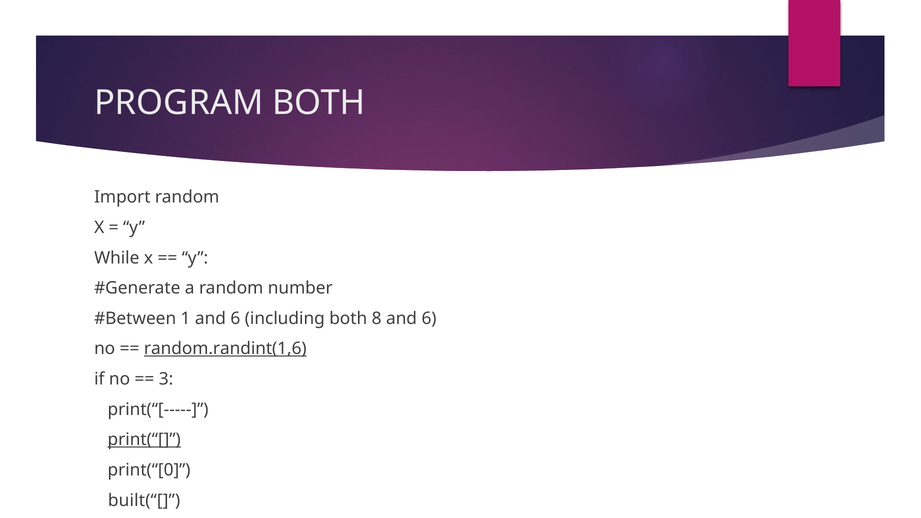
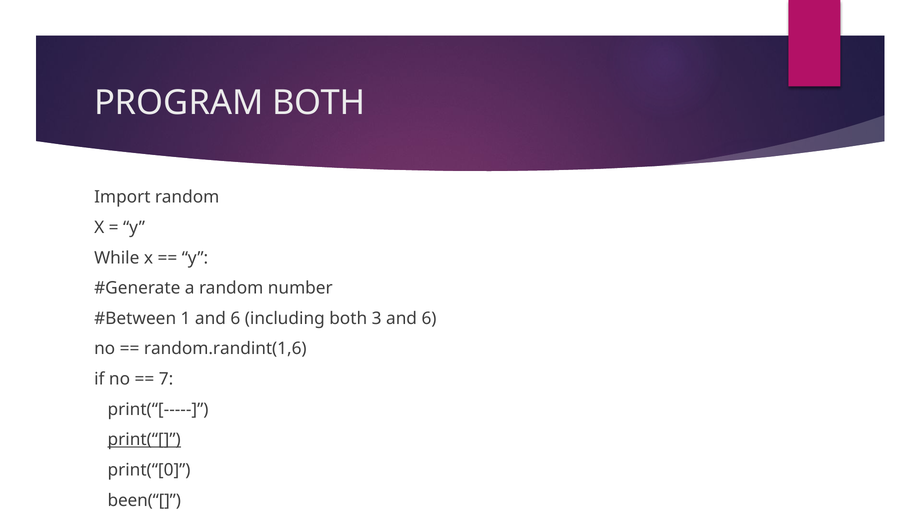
8: 8 -> 3
random.randint(1,6 underline: present -> none
3: 3 -> 7
built(“[: built(“[ -> been(“[
